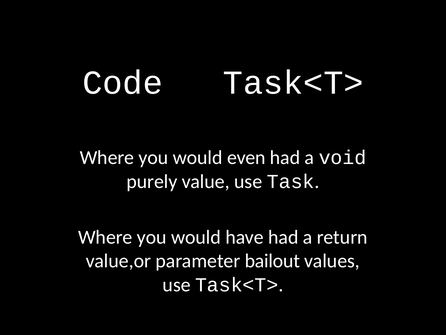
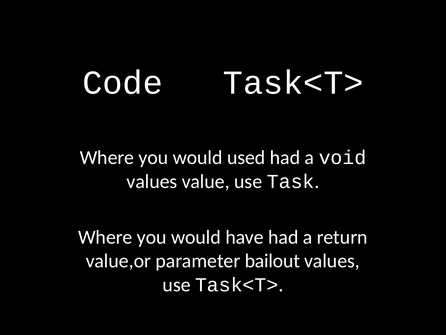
even: even -> used
purely at (152, 181): purely -> values
